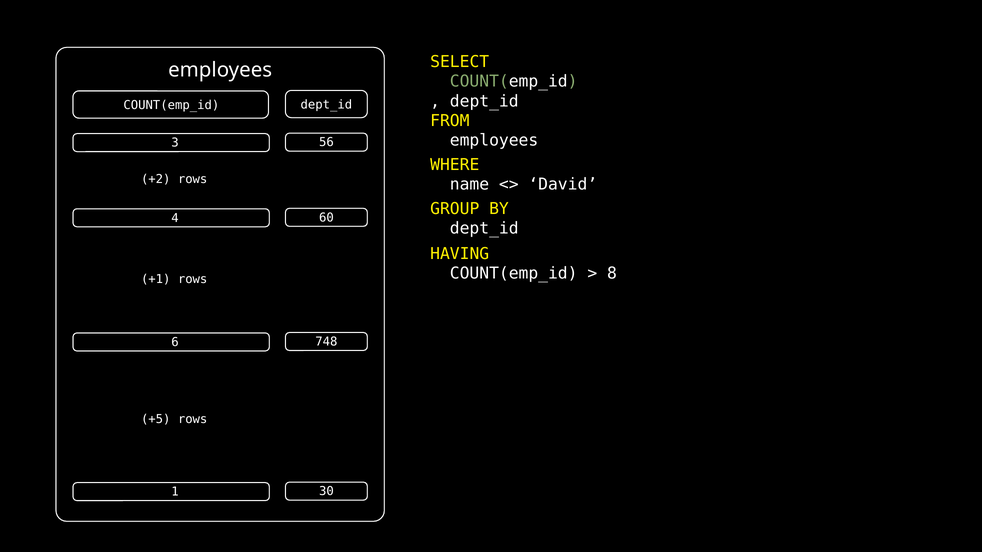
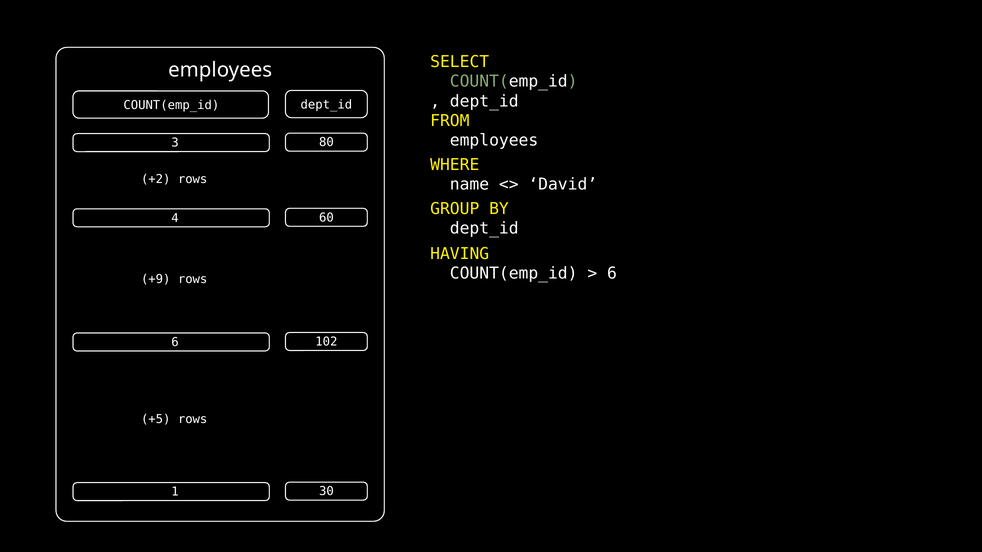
56: 56 -> 80
8 at (612, 274): 8 -> 6
+1: +1 -> +9
748: 748 -> 102
